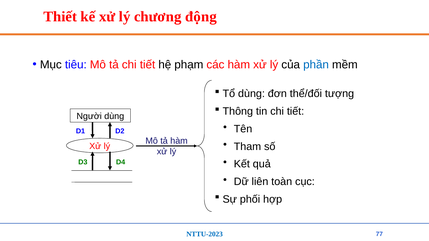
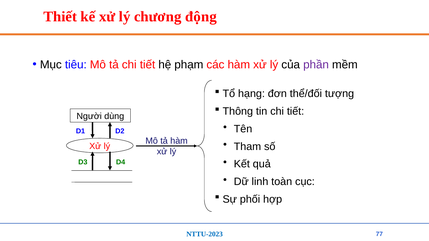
phần colour: blue -> purple
Tổ dùng: dùng -> hạng
liên: liên -> linh
